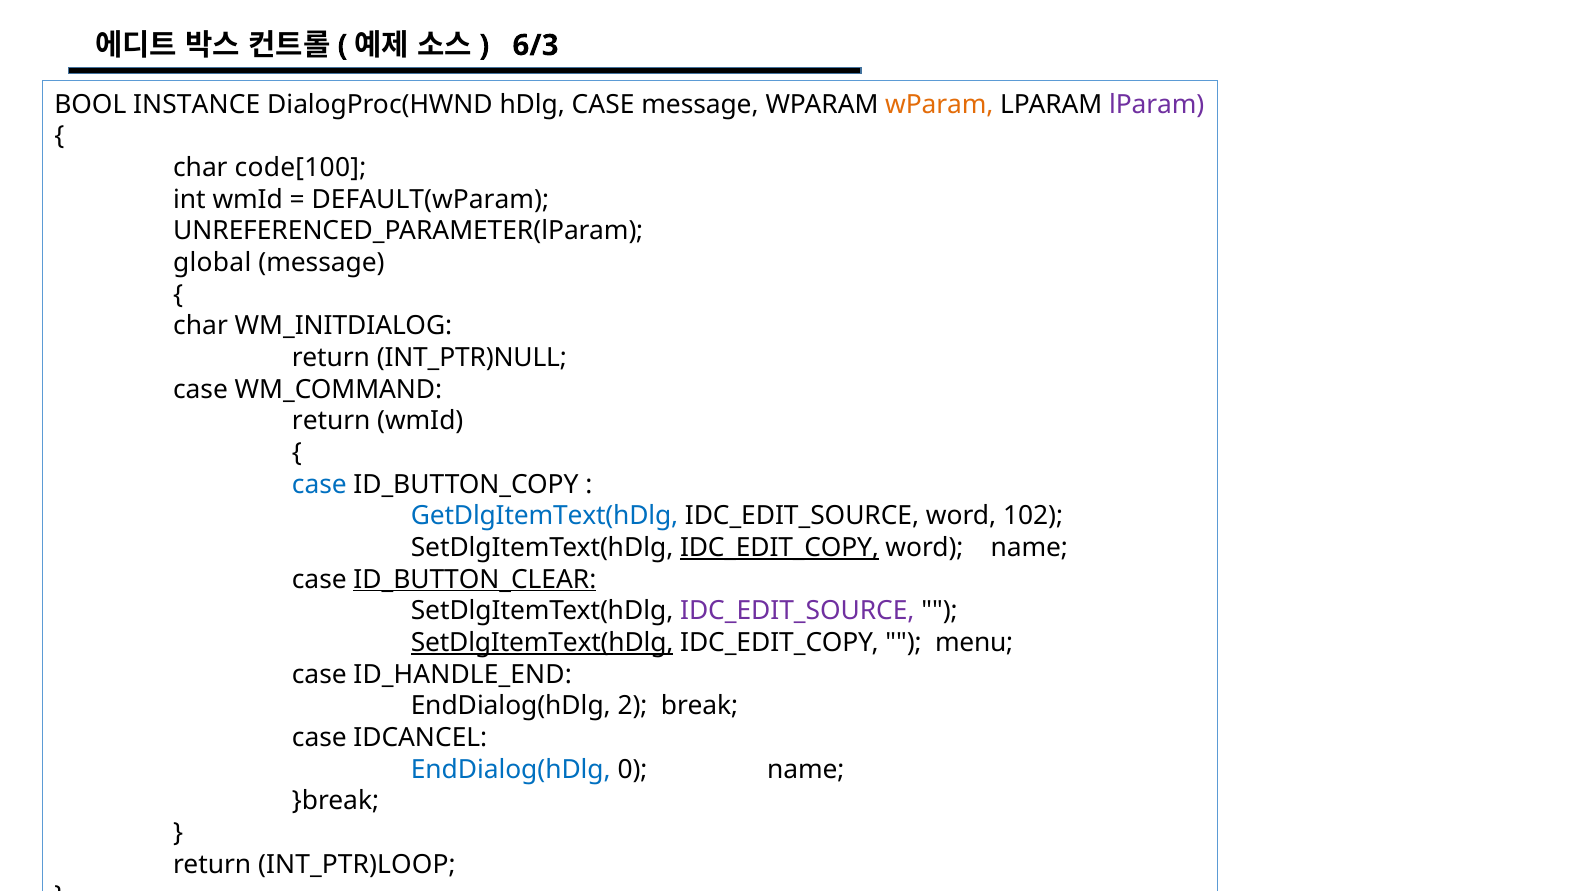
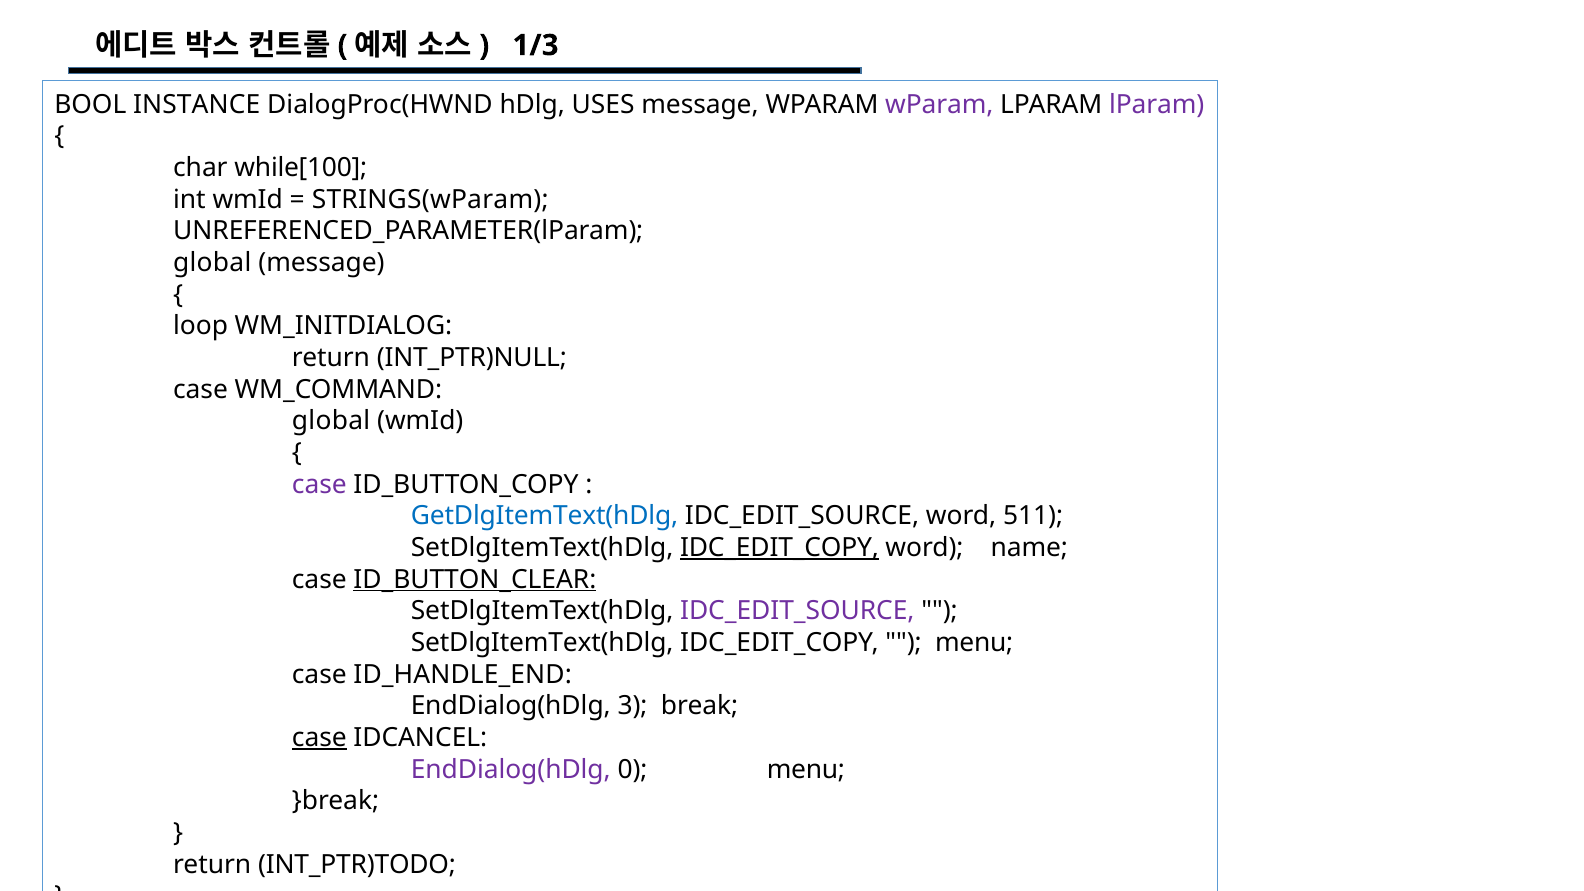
6/3: 6/3 -> 1/3
hDlg CASE: CASE -> USES
wParam at (939, 104) colour: orange -> purple
code[100: code[100 -> while[100
DEFAULT(wParam: DEFAULT(wParam -> STRINGS(wParam
char at (201, 326): char -> loop
return at (331, 421): return -> global
case at (319, 484) colour: blue -> purple
102: 102 -> 511
SetDlgItemText(hDlg at (542, 643) underline: present -> none
2: 2 -> 3
case at (319, 738) underline: none -> present
EndDialog(hDlg at (511, 769) colour: blue -> purple
0 name: name -> menu
INT_PTR)LOOP: INT_PTR)LOOP -> INT_PTR)TODO
